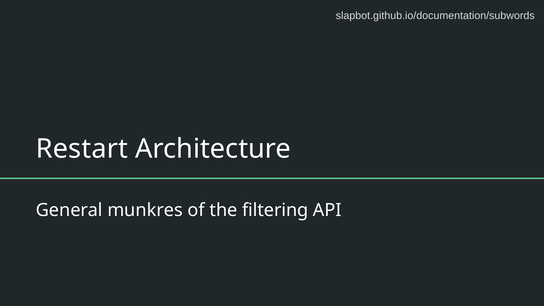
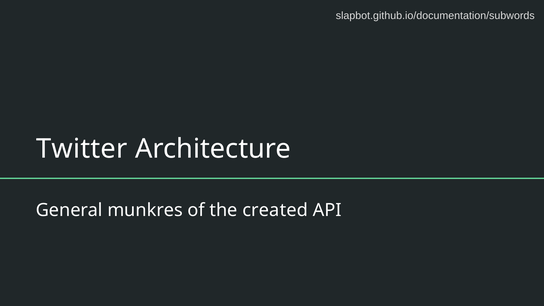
Restart: Restart -> Twitter
filtering: filtering -> created
